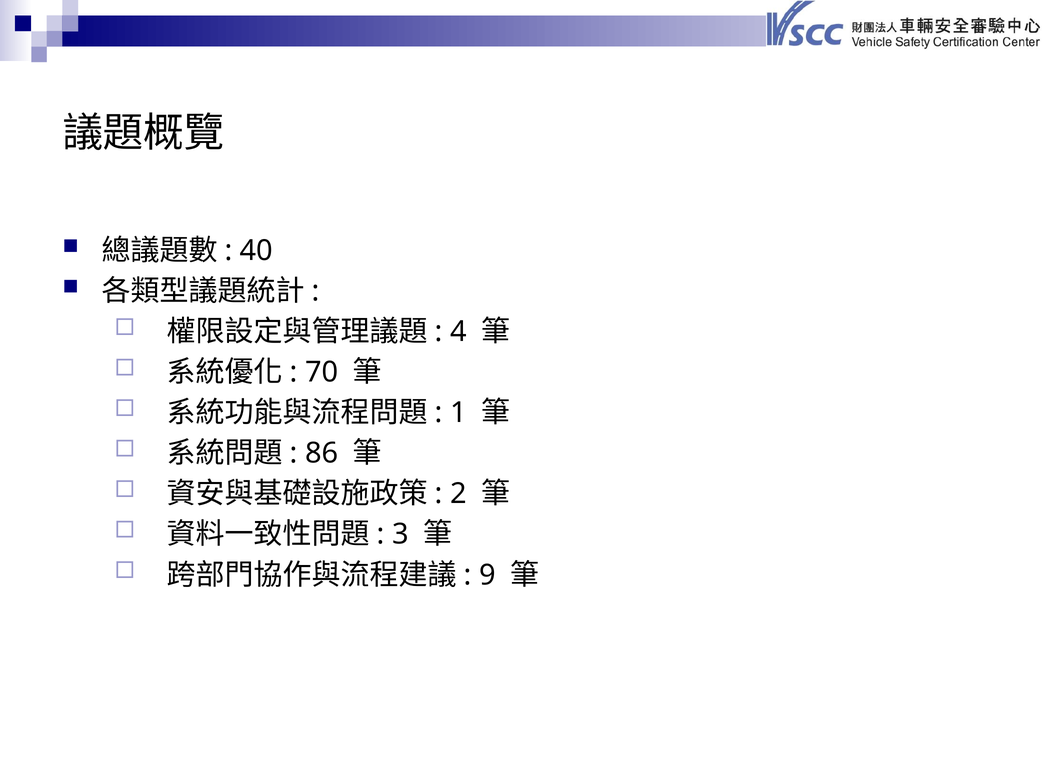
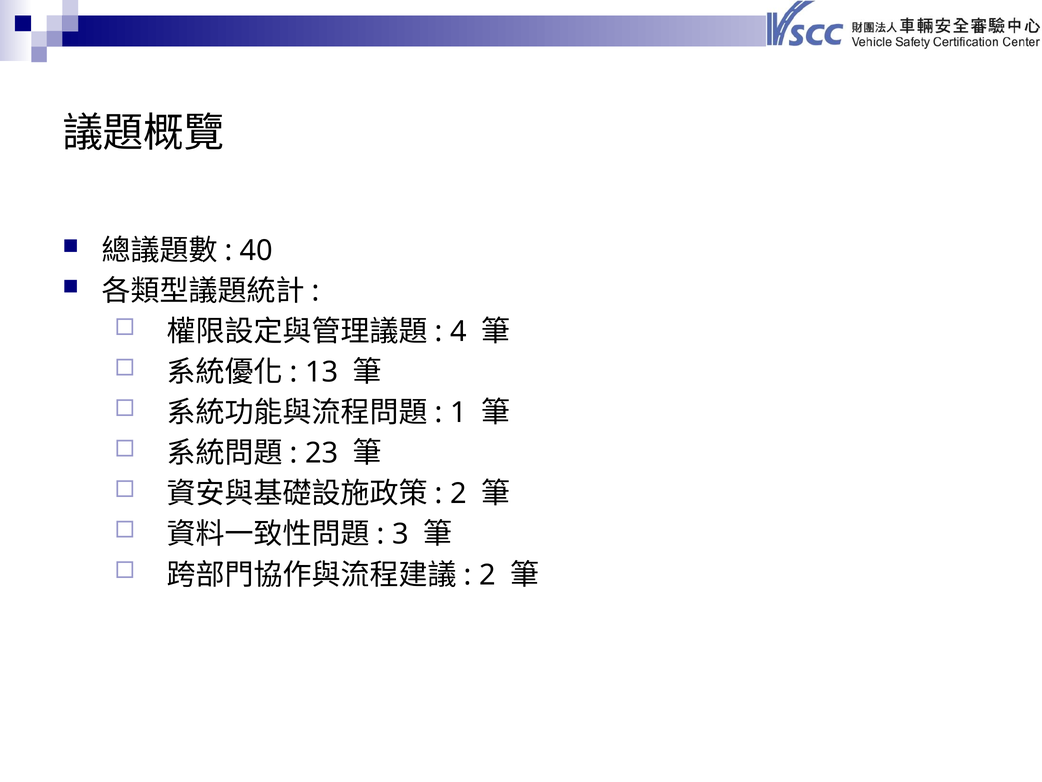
70: 70 -> 13
86: 86 -> 23
9 at (488, 575): 9 -> 2
